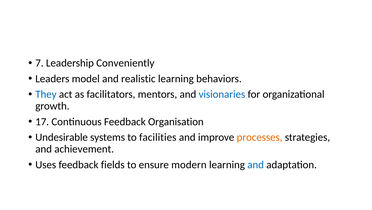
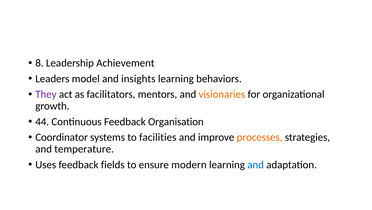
7: 7 -> 8
Conveniently: Conveniently -> Achievement
realistic: realistic -> insights
They colour: blue -> purple
visionaries colour: blue -> orange
17: 17 -> 44
Undesirable: Undesirable -> Coordinator
achievement: achievement -> temperature
